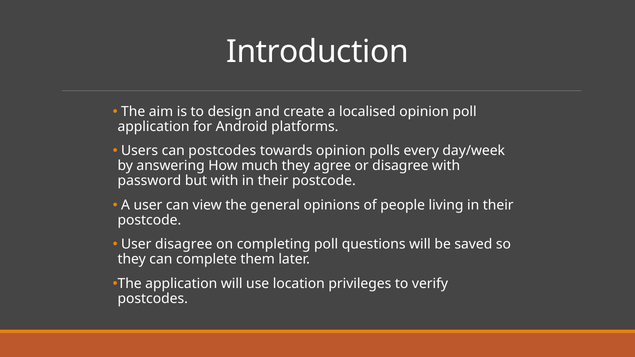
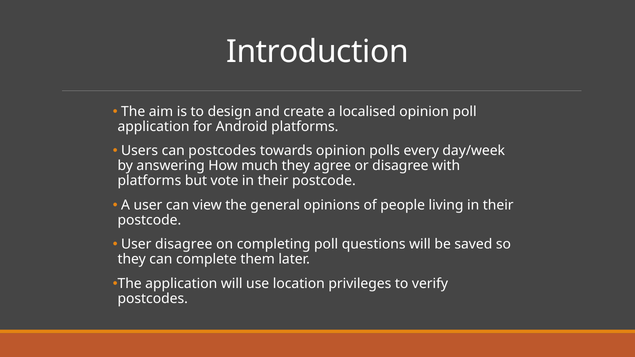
password at (149, 181): password -> platforms
but with: with -> vote
